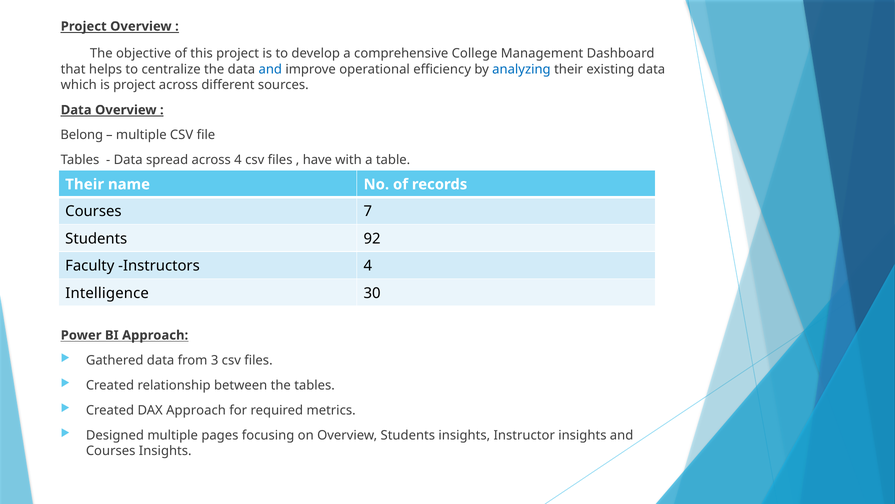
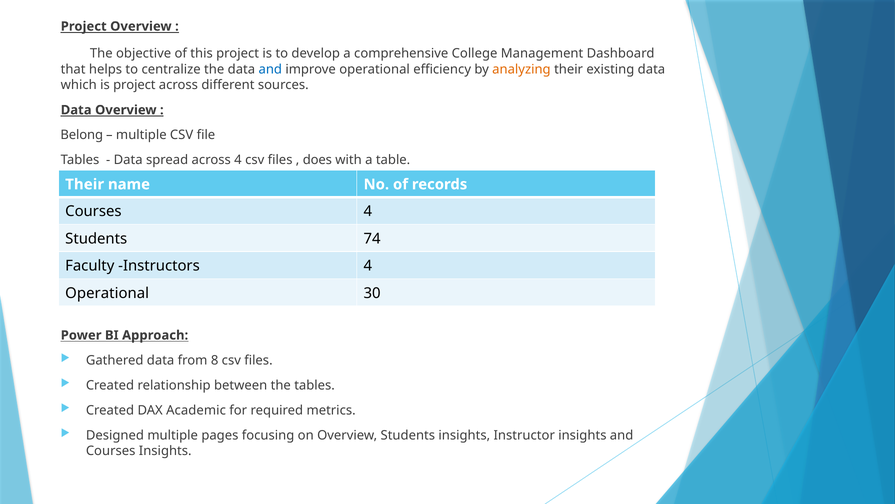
analyzing colour: blue -> orange
have: have -> does
Courses 7: 7 -> 4
92: 92 -> 74
Intelligence at (107, 293): Intelligence -> Operational
3: 3 -> 8
DAX Approach: Approach -> Academic
